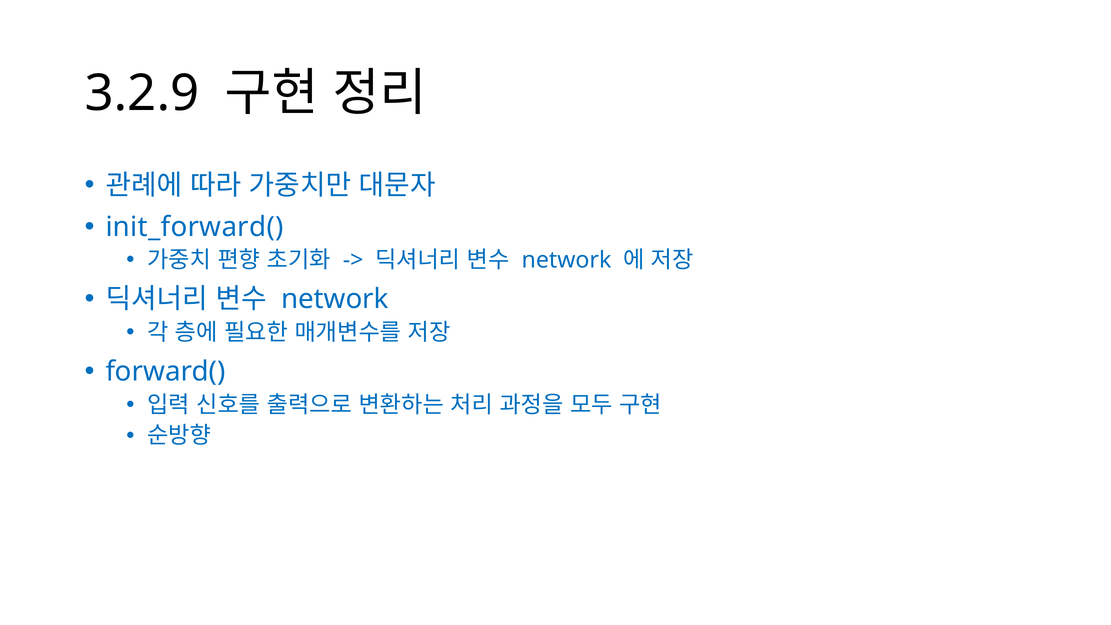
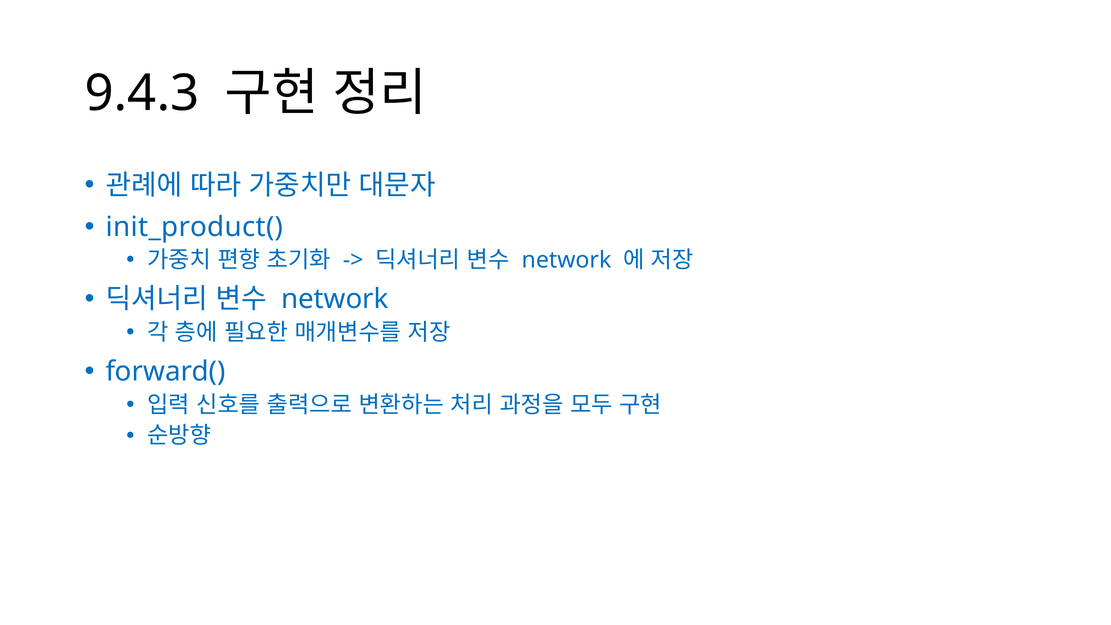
3.2.9: 3.2.9 -> 9.4.3
init_forward(: init_forward( -> init_product(
